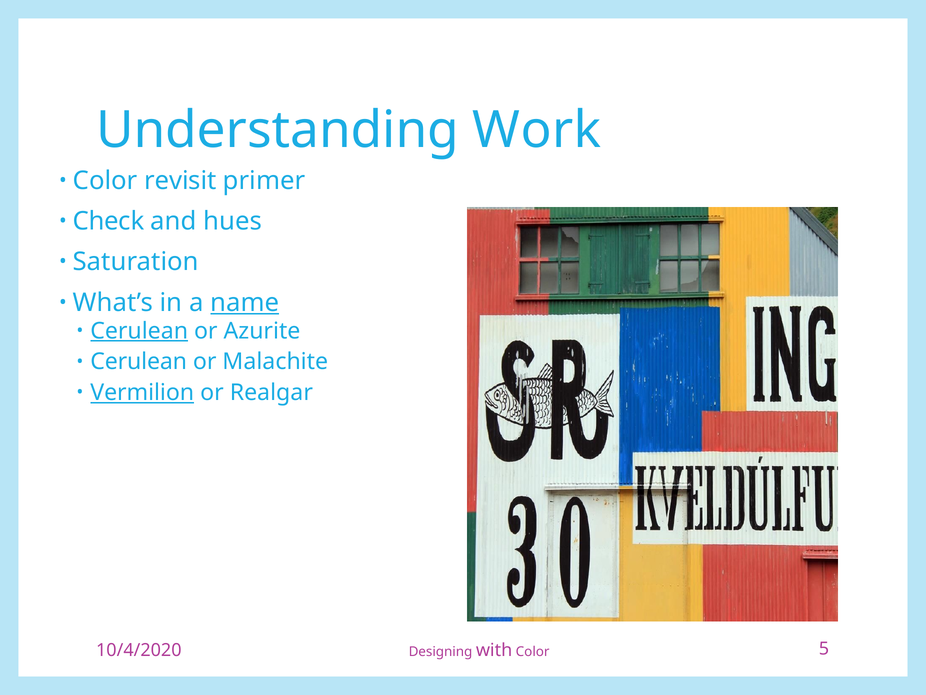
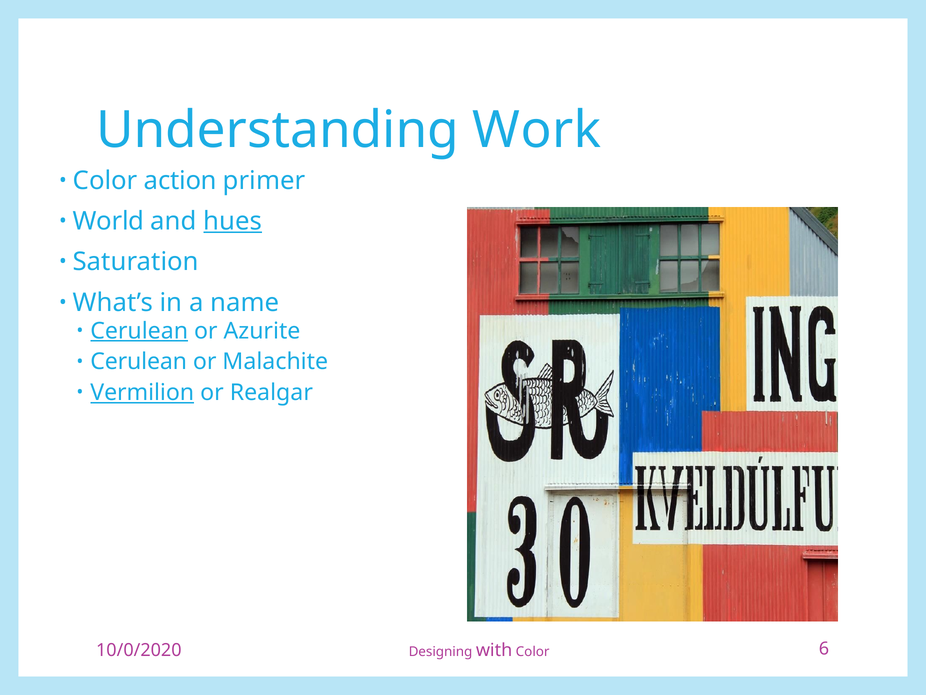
revisit: revisit -> action
Check: Check -> World
hues underline: none -> present
name underline: present -> none
10/4/2020: 10/4/2020 -> 10/0/2020
5: 5 -> 6
